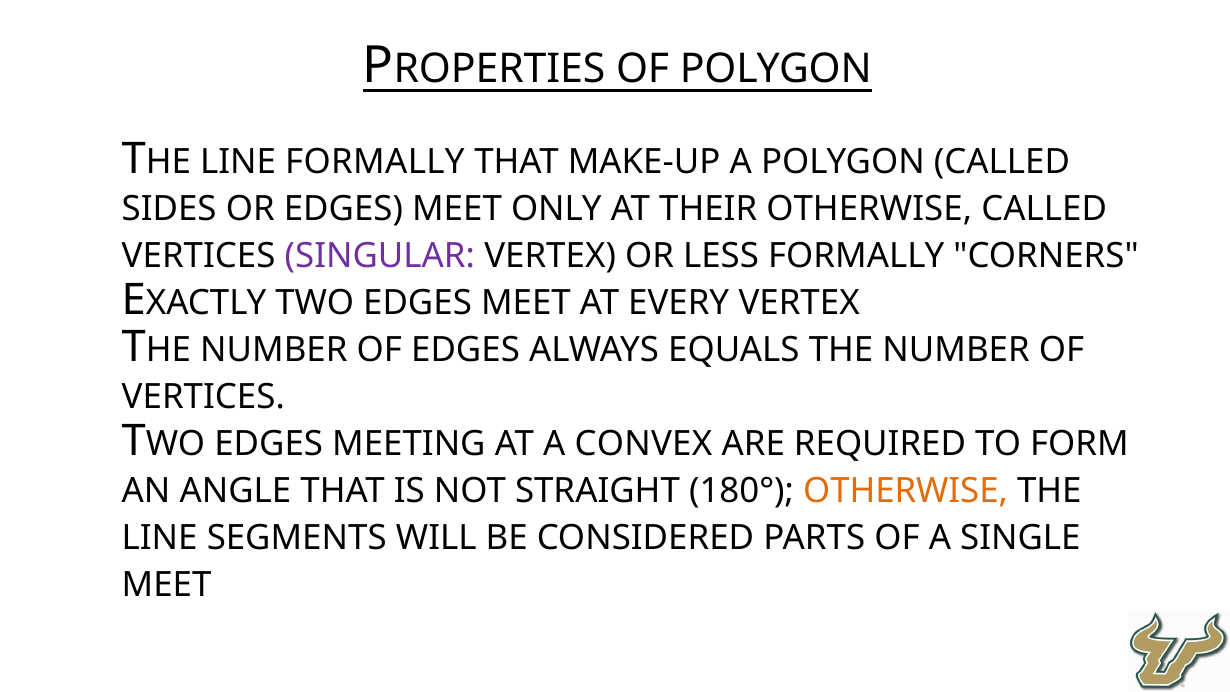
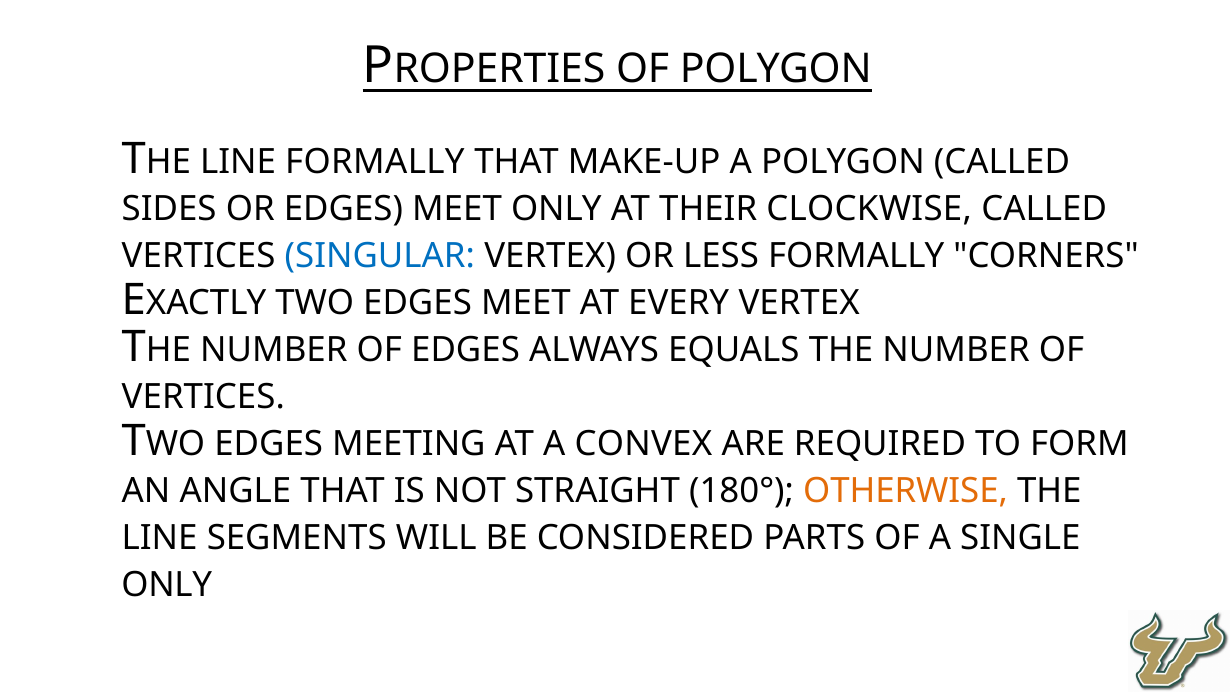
THEIR OTHERWISE: OTHERWISE -> CLOCKWISE
SINGULAR colour: purple -> blue
MEET at (167, 585): MEET -> ONLY
